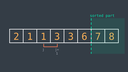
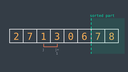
2 1: 1 -> 7
3 3: 3 -> 0
